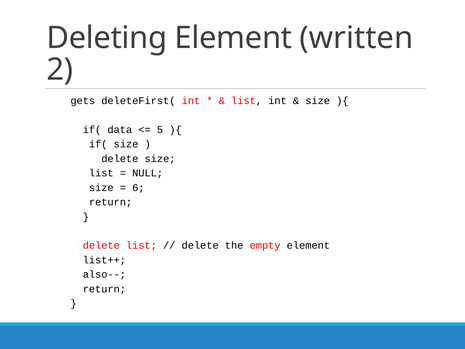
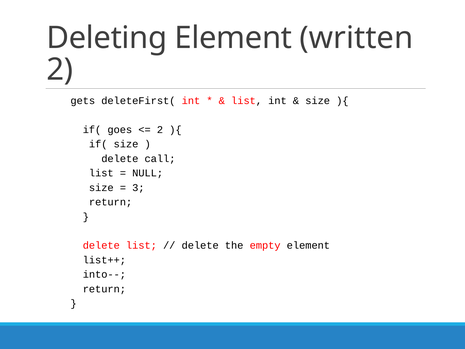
data: data -> goes
5 at (160, 130): 5 -> 2
delete size: size -> call
6: 6 -> 3
also--: also-- -> into--
